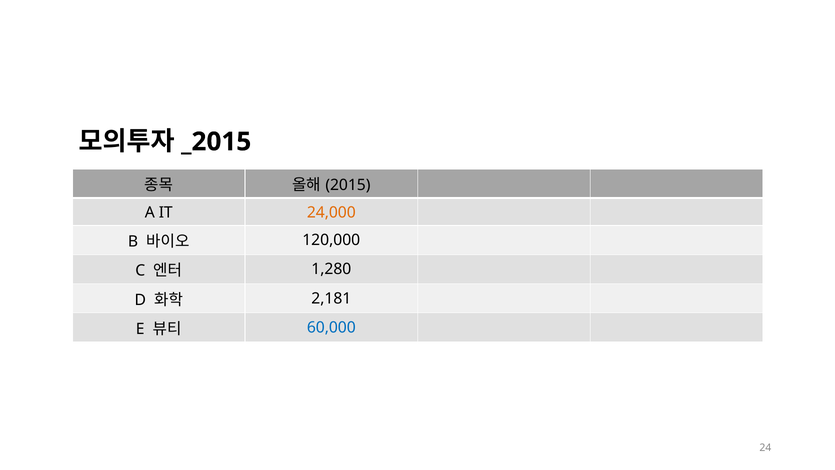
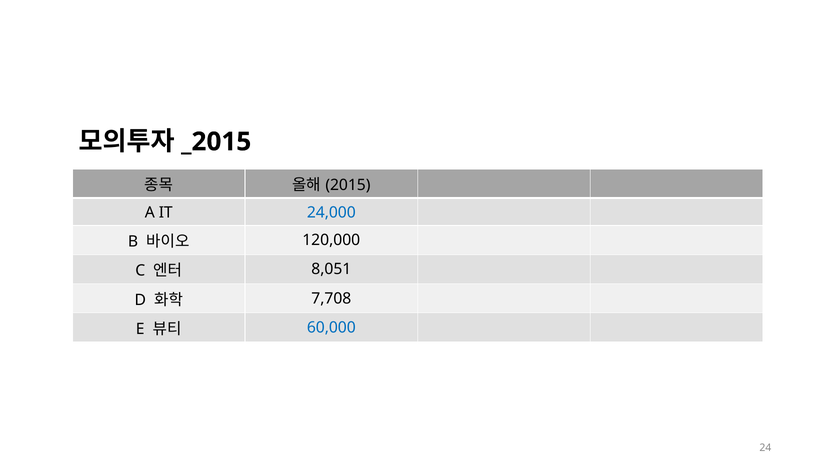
24,000 colour: orange -> blue
1,280: 1,280 -> 8,051
2,181: 2,181 -> 7,708
